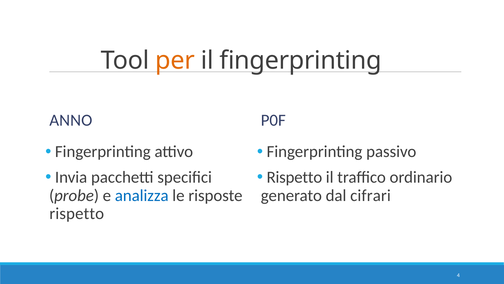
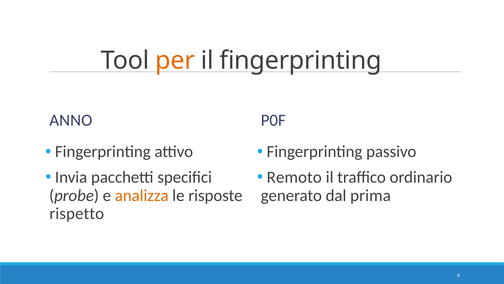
Rispetto at (294, 177): Rispetto -> Remoto
analizza colour: blue -> orange
cifrari: cifrari -> prima
